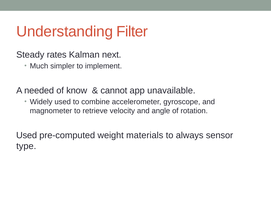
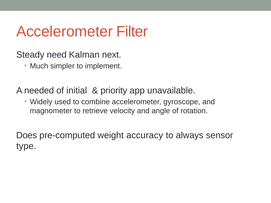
Understanding at (65, 32): Understanding -> Accelerometer
rates: rates -> need
know: know -> initial
cannot: cannot -> priority
Used at (27, 136): Used -> Does
materials: materials -> accuracy
